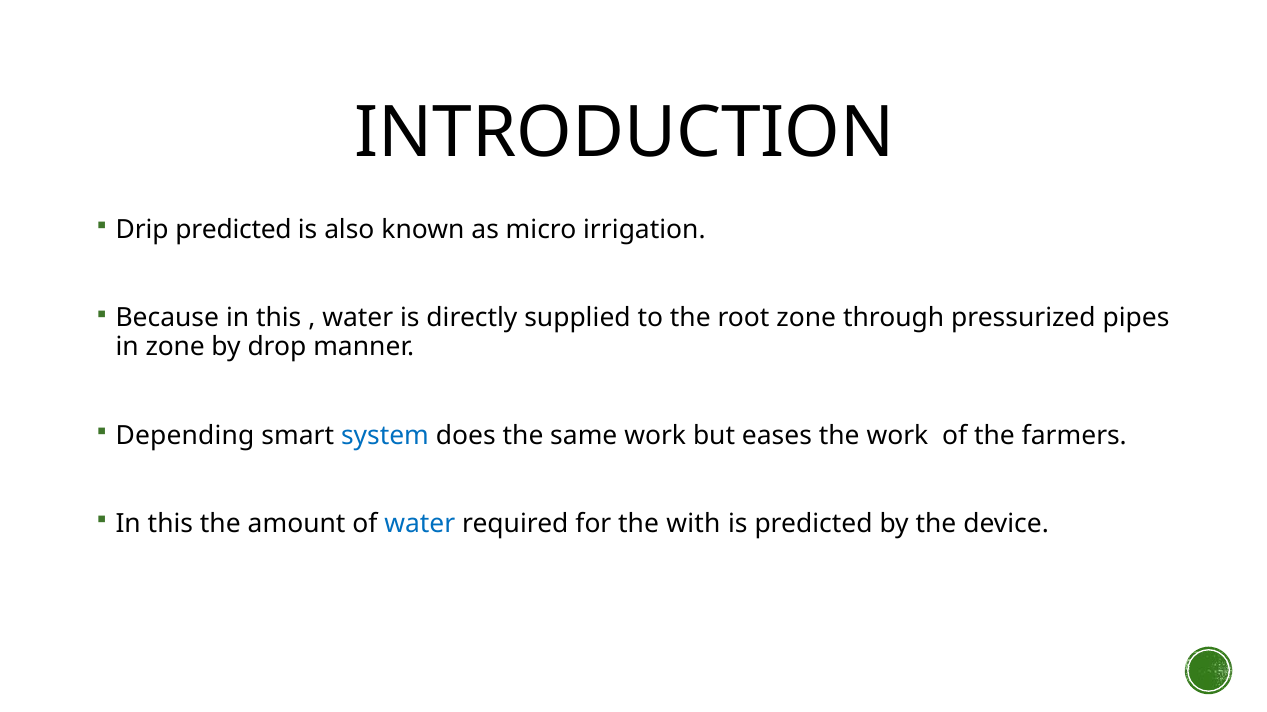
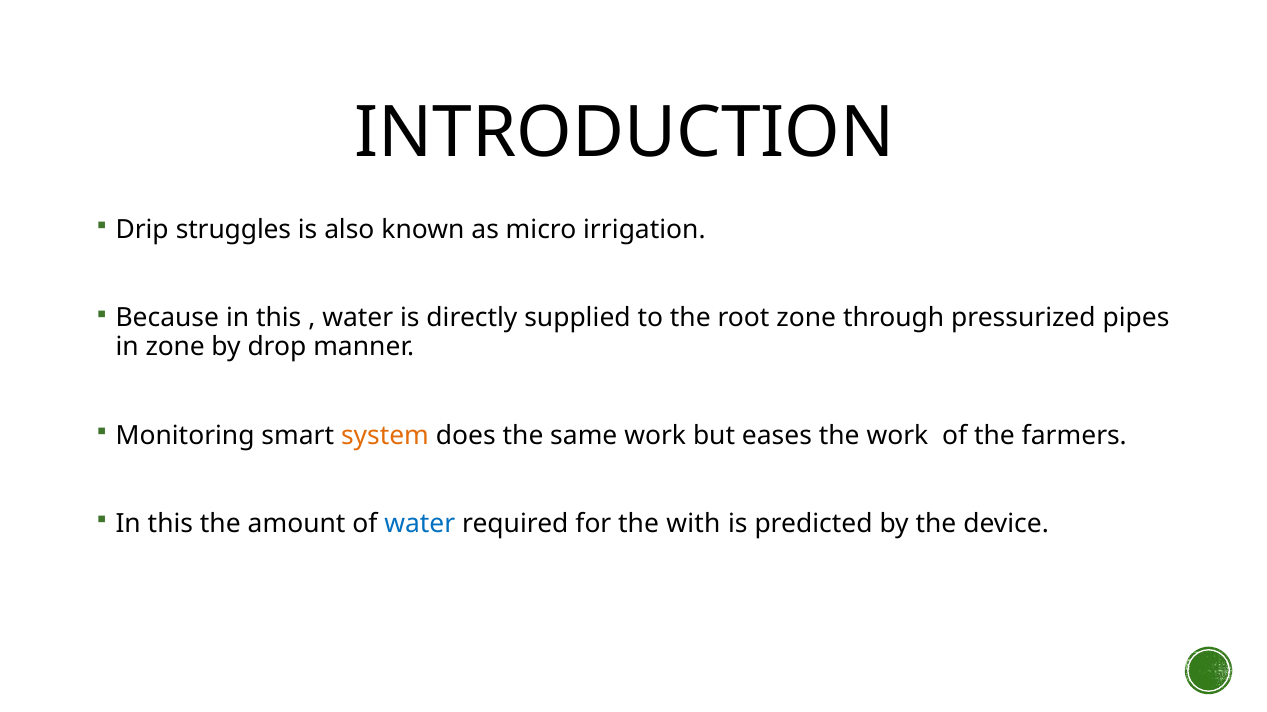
Drip predicted: predicted -> struggles
Depending: Depending -> Monitoring
system colour: blue -> orange
